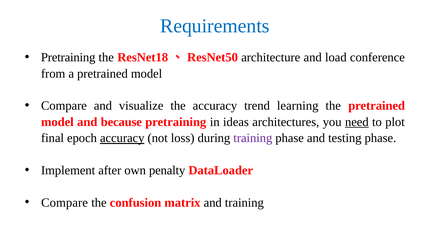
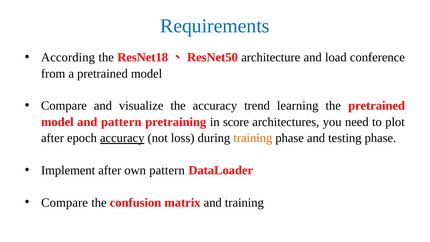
Pretraining at (68, 57): Pretraining -> According
and because: because -> pattern
ideas: ideas -> score
need underline: present -> none
final at (52, 138): final -> after
training at (253, 138) colour: purple -> orange
own penalty: penalty -> pattern
